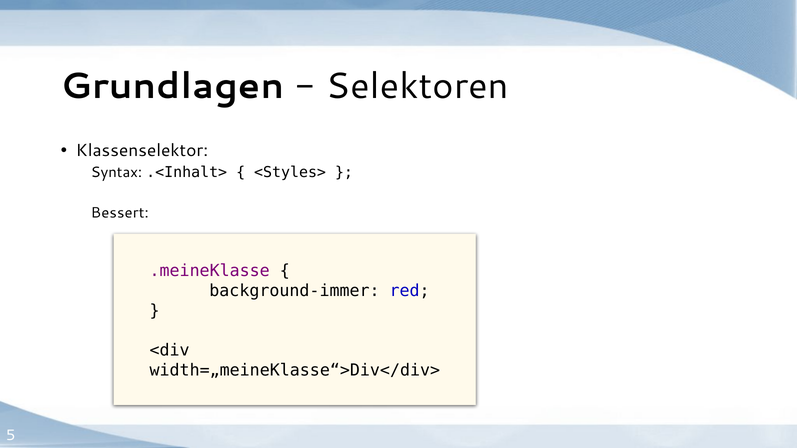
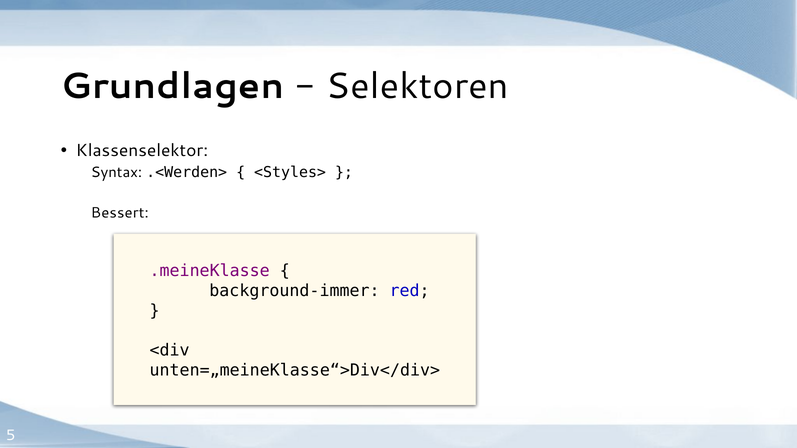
.<Inhalt>: .<Inhalt> -> .<Werden>
width=„meineKlasse“>Div</div>: width=„meineKlasse“>Div</div> -> unten=„meineKlasse“>Div</div>
